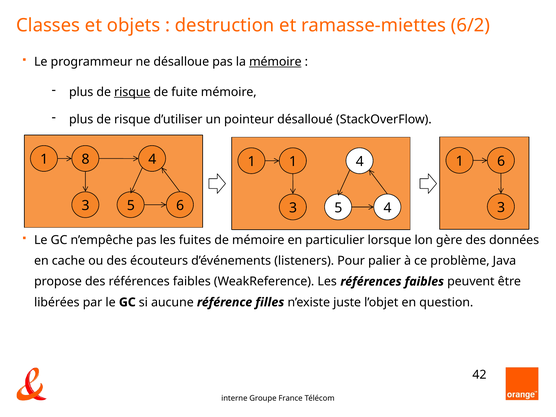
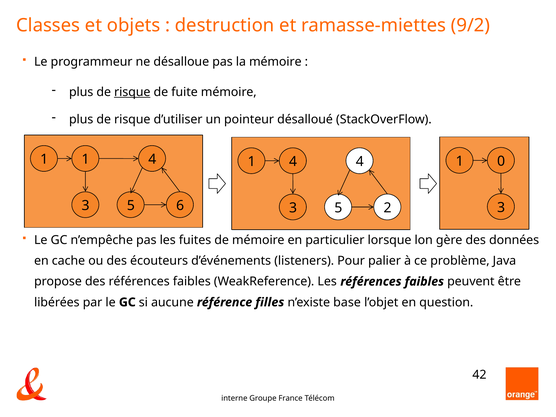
6/2: 6/2 -> 9/2
mémoire at (275, 62) underline: present -> none
1 8: 8 -> 1
1 6: 6 -> 0
1 at (293, 162): 1 -> 4
5 4: 4 -> 2
juste: juste -> base
